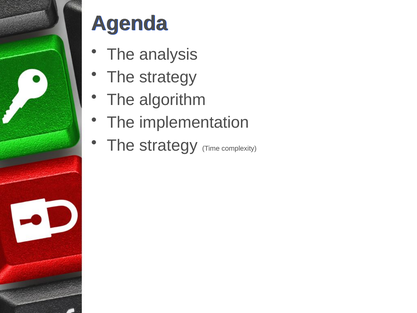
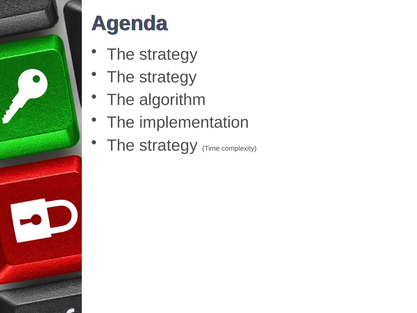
analysis at (168, 54): analysis -> strategy
